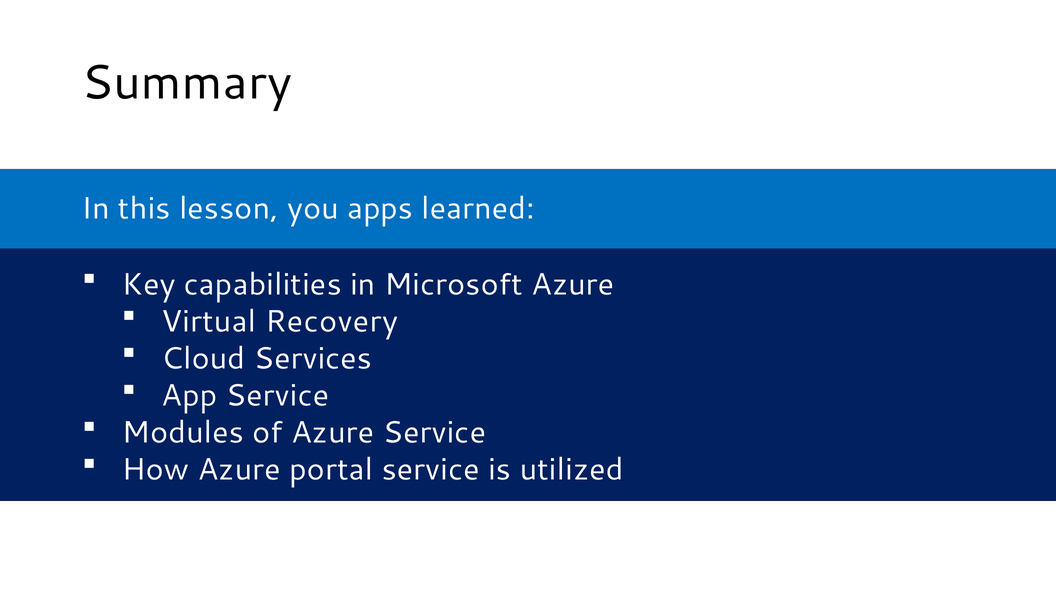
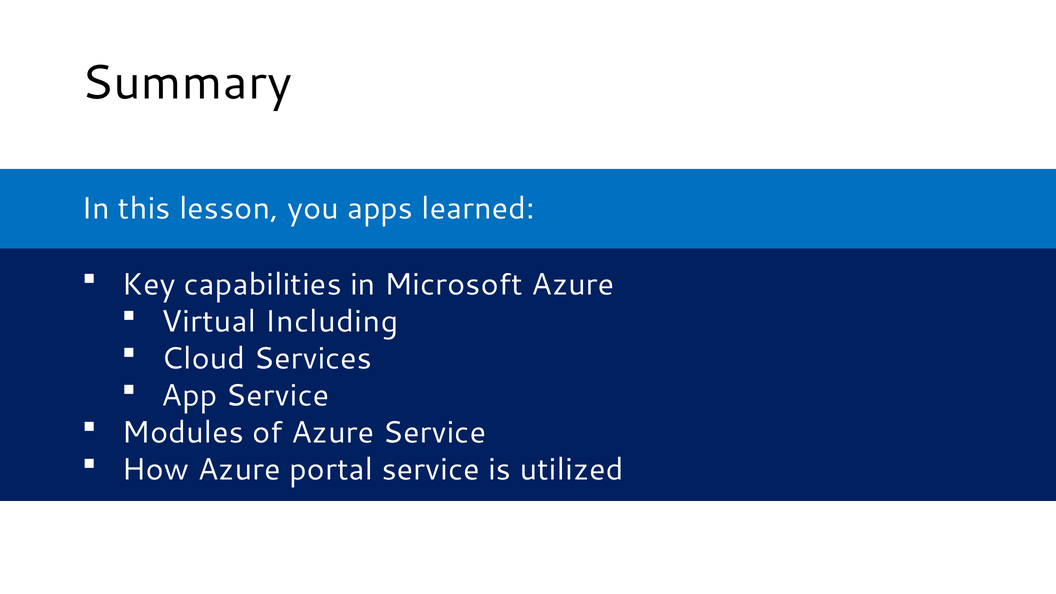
Recovery: Recovery -> Including
